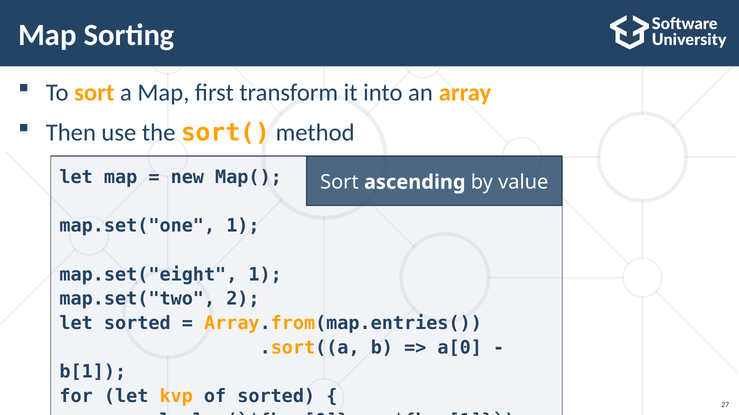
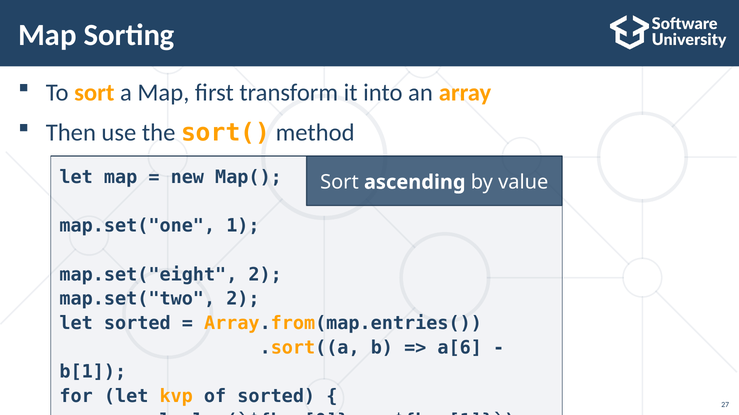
map.set("eight 1: 1 -> 2
a[0: a[0 -> a[6
